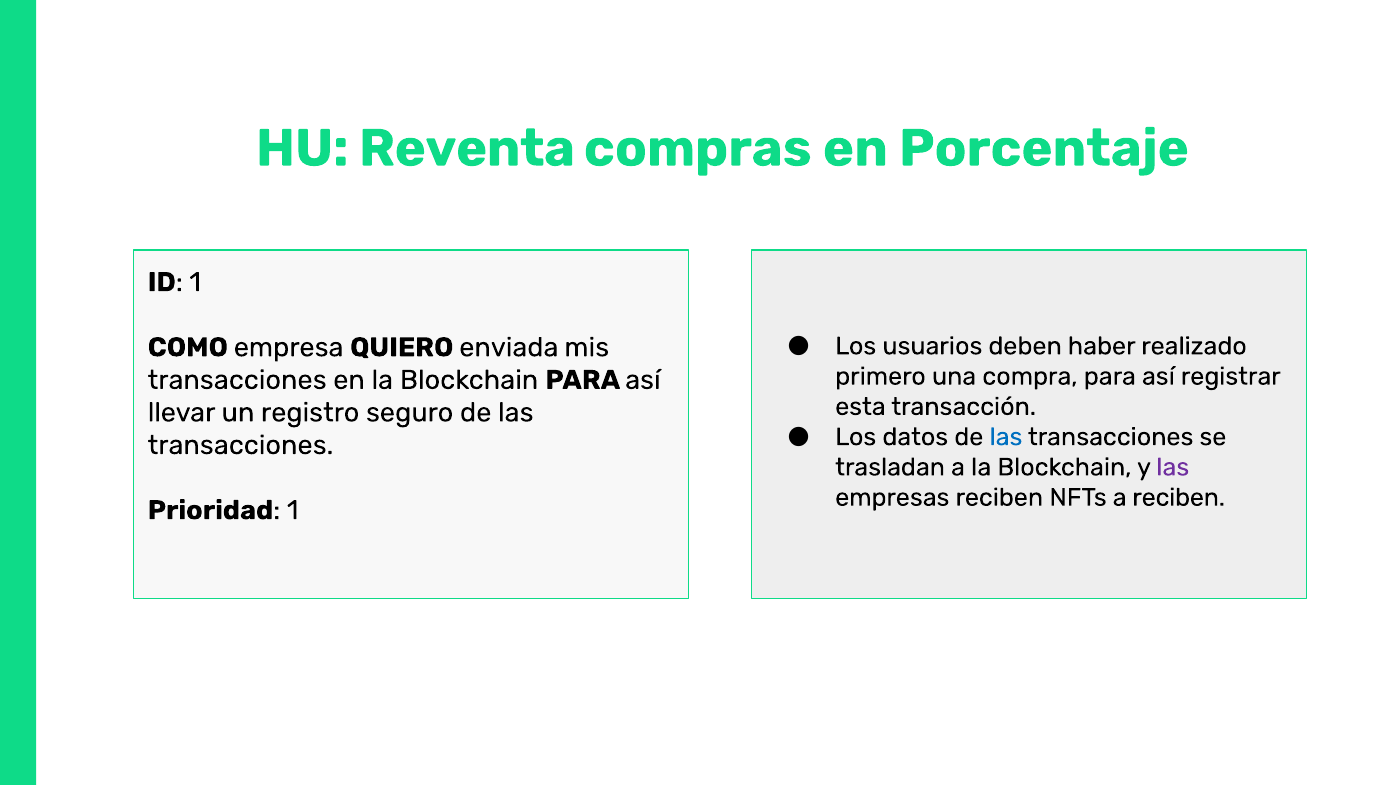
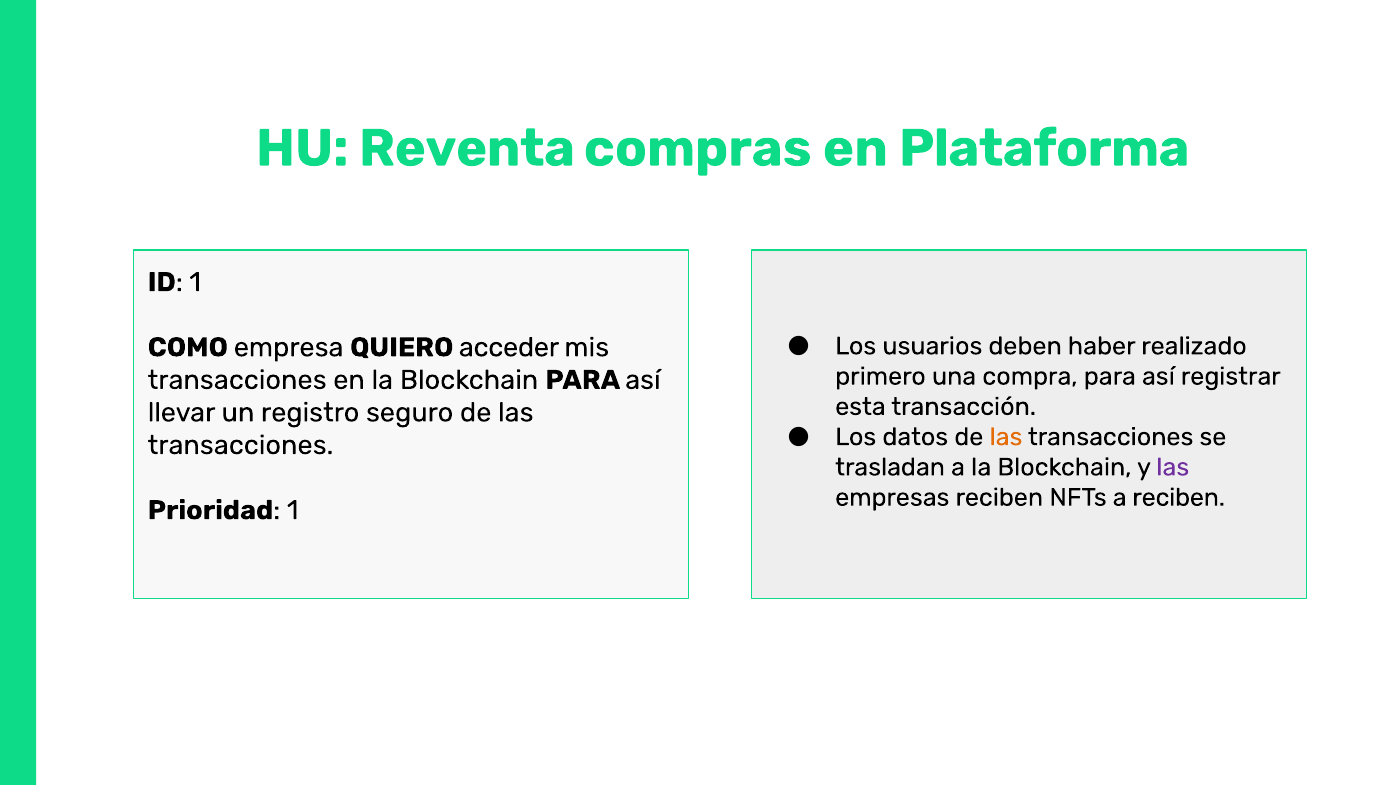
Porcentaje: Porcentaje -> Plataforma
enviada: enviada -> acceder
las at (1006, 437) colour: blue -> orange
